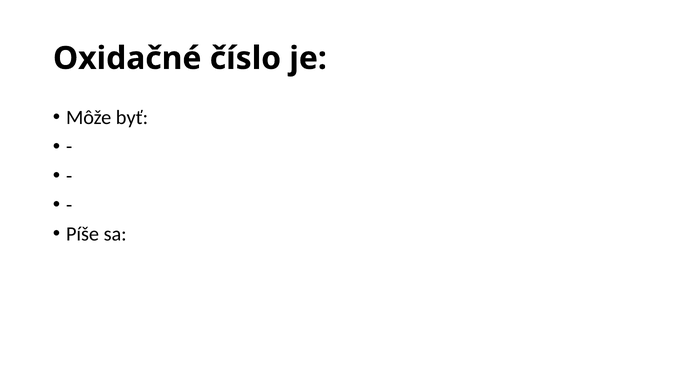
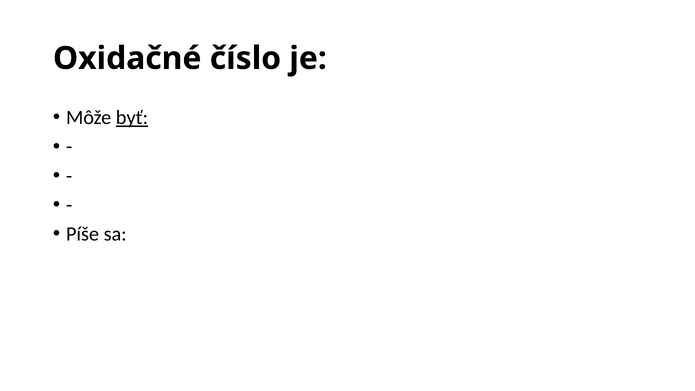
byť underline: none -> present
